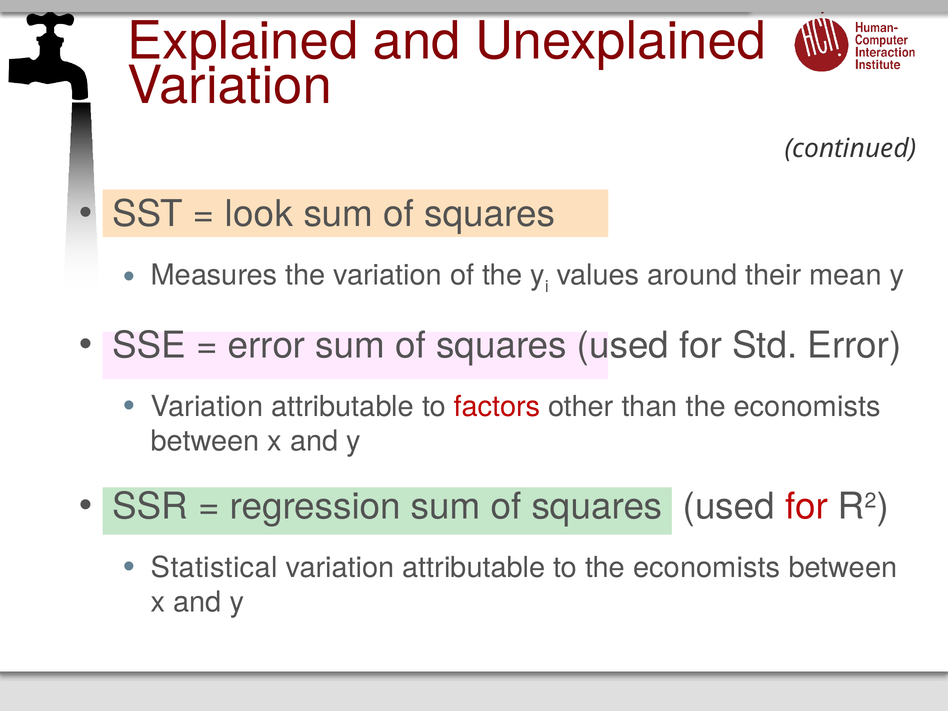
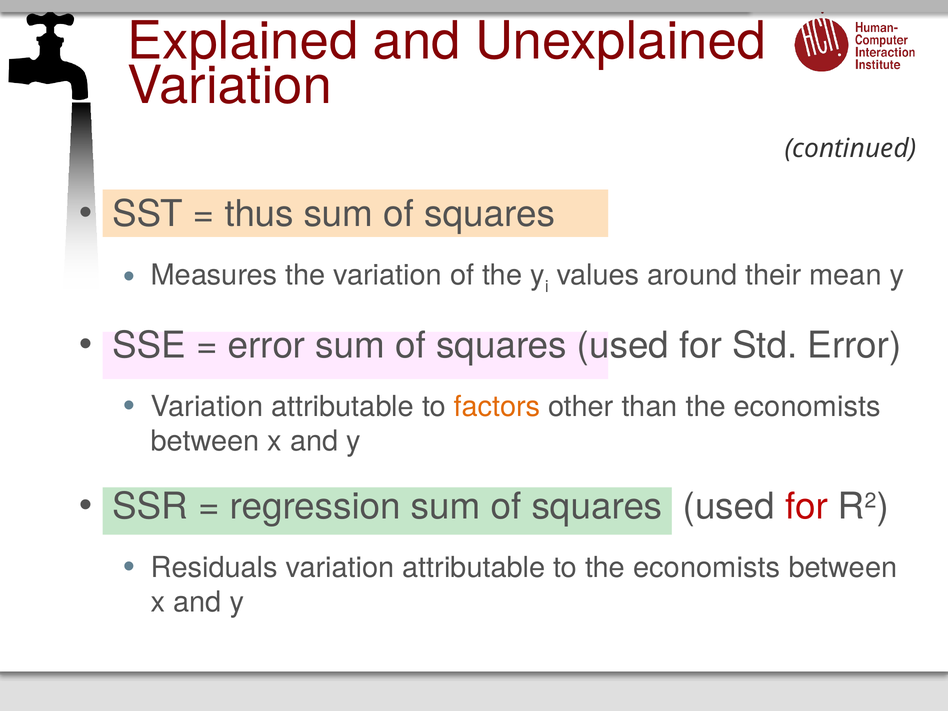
look: look -> thus
factors colour: red -> orange
Statistical: Statistical -> Residuals
